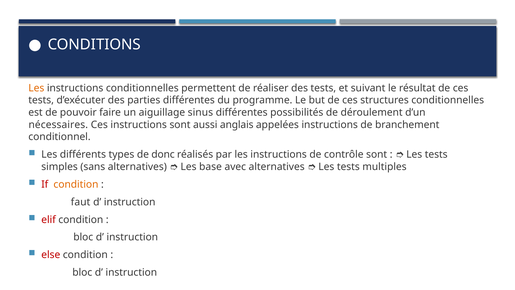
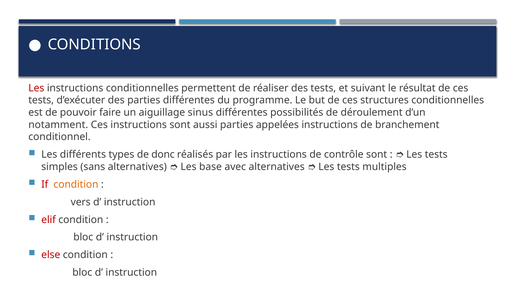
Les at (36, 88) colour: orange -> red
nécessaires: nécessaires -> notamment
aussi anglais: anglais -> parties
faut: faut -> vers
